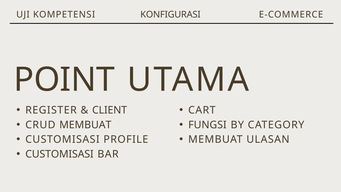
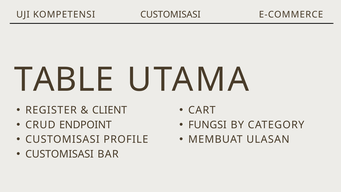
KONFIGURASI at (170, 15): KONFIGURASI -> CUSTOMISASI
POINT: POINT -> TABLE
CRUD MEMBUAT: MEMBUAT -> ENDPOINT
